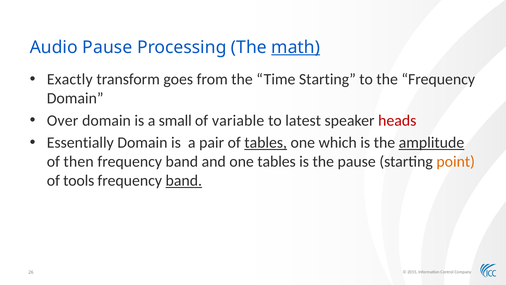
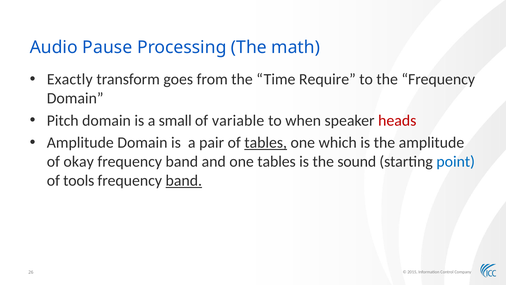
math underline: present -> none
Time Starting: Starting -> Require
Over: Over -> Pitch
latest: latest -> when
Essentially at (80, 143): Essentially -> Amplitude
amplitude at (431, 143) underline: present -> none
then: then -> okay
the pause: pause -> sound
point colour: orange -> blue
